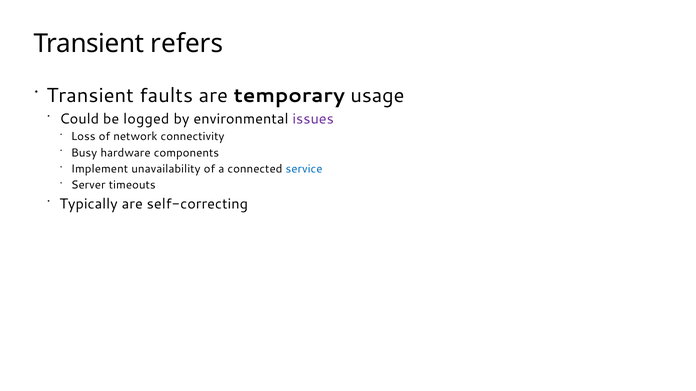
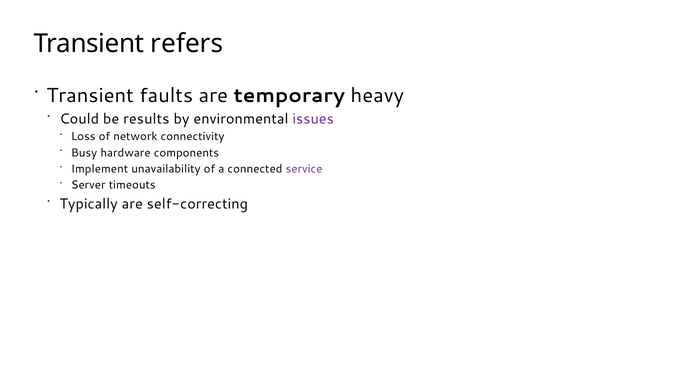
usage: usage -> heavy
logged: logged -> results
service colour: blue -> purple
